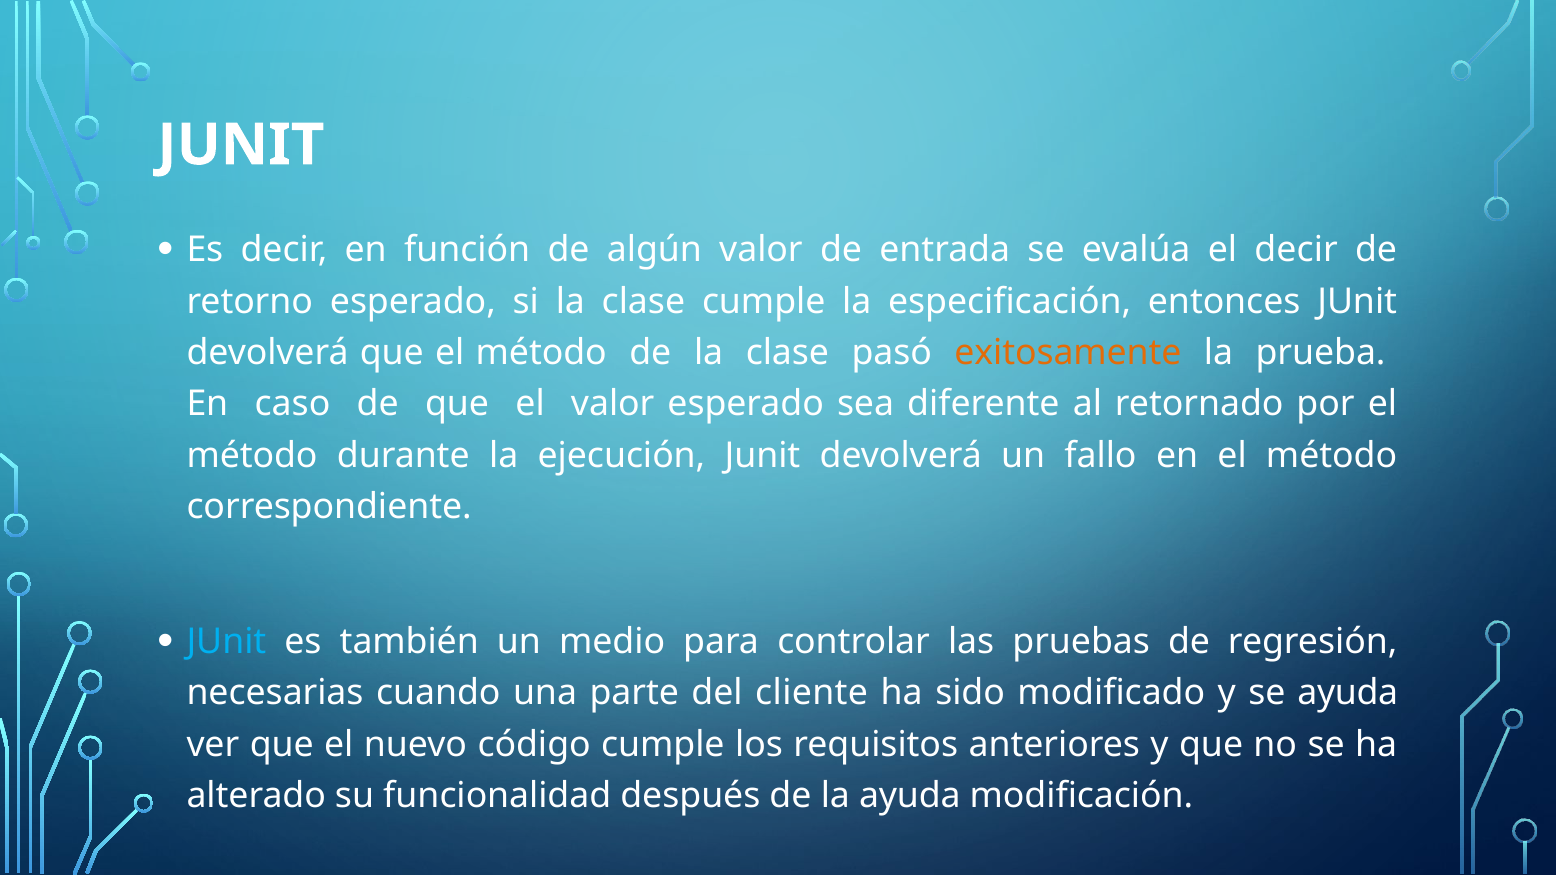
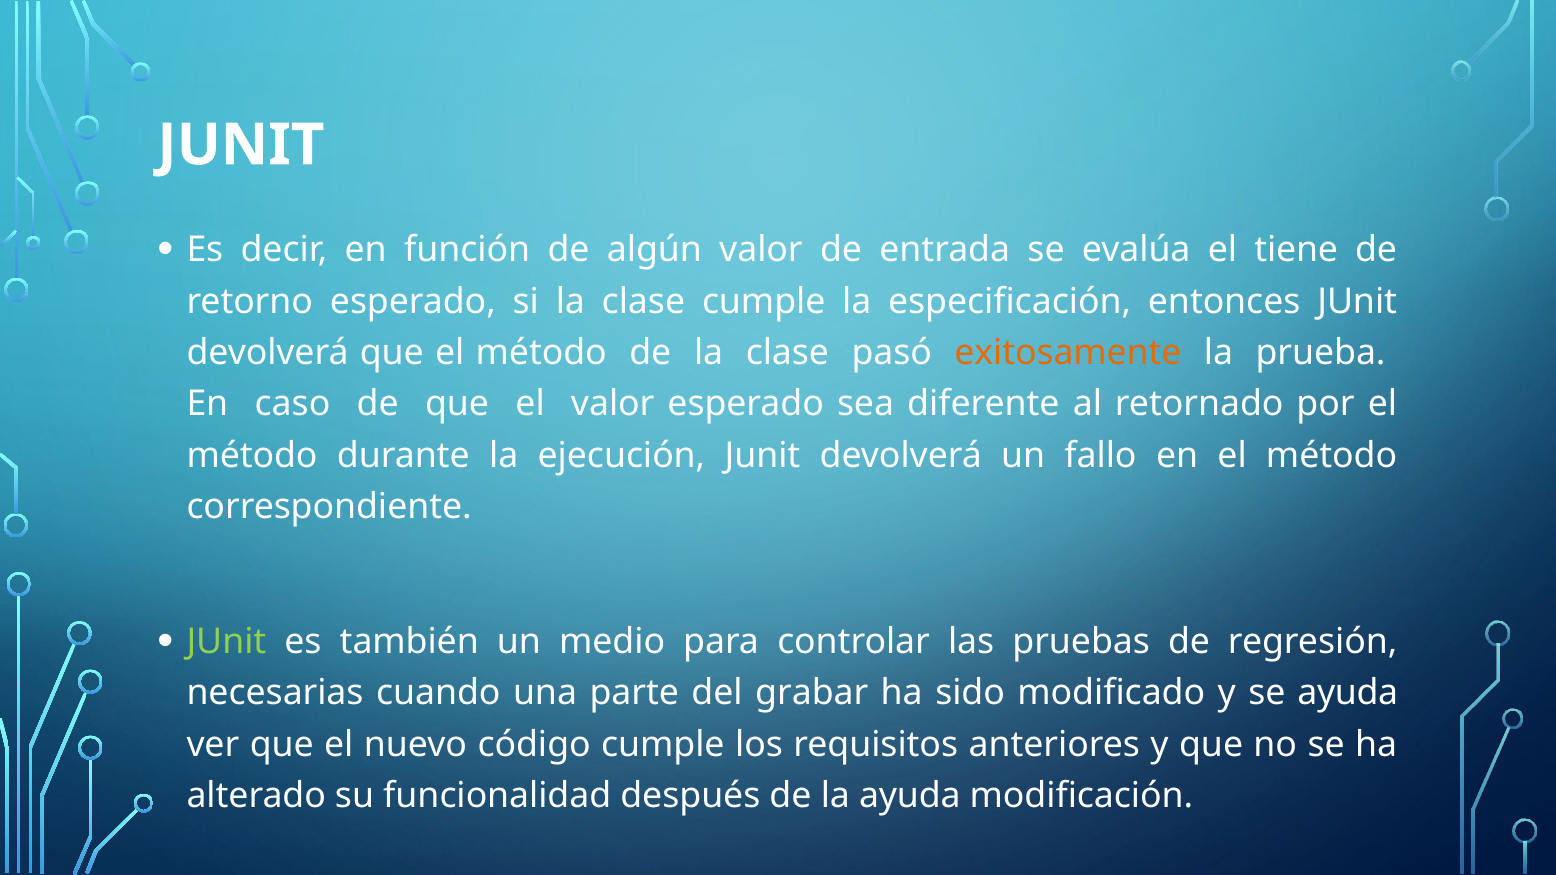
el decir: decir -> tiene
JUnit at (226, 642) colour: light blue -> light green
cliente: cliente -> grabar
